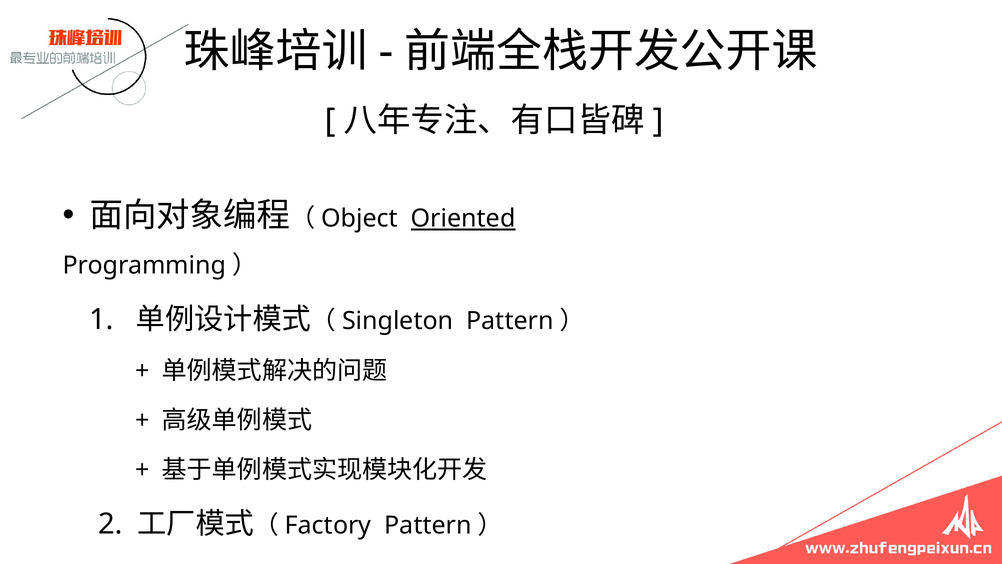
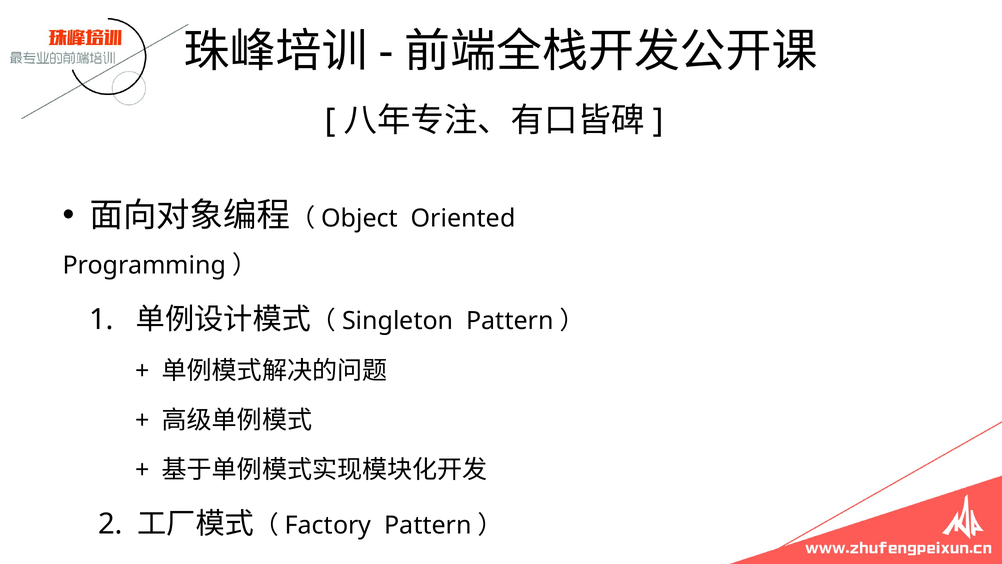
Oriented underline: present -> none
